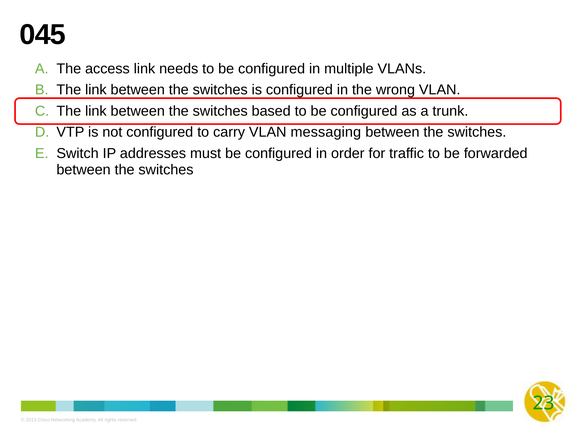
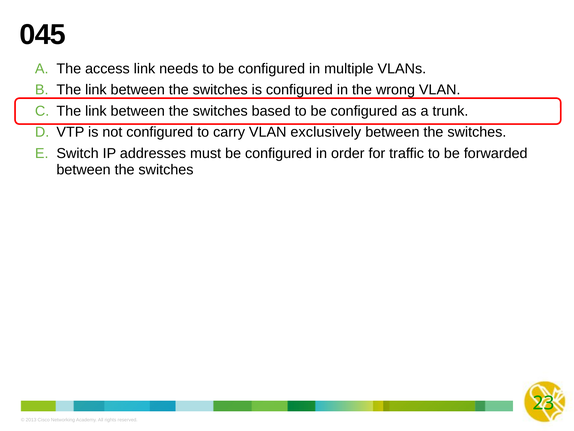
messaging: messaging -> exclusively
